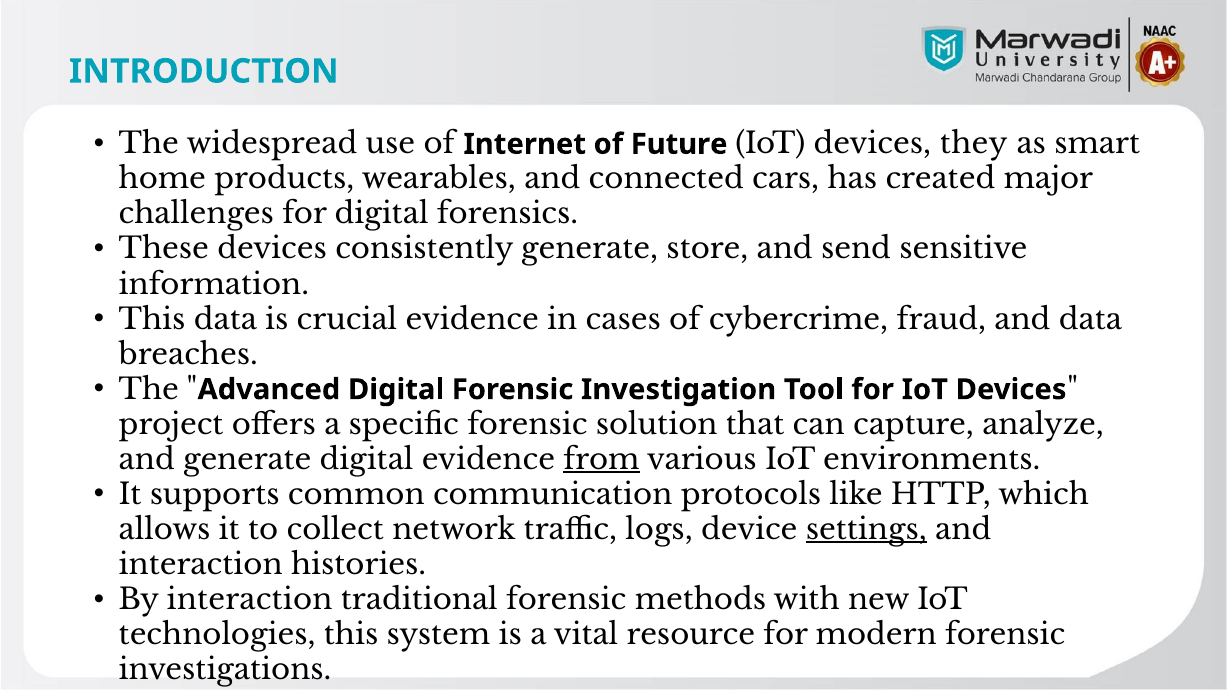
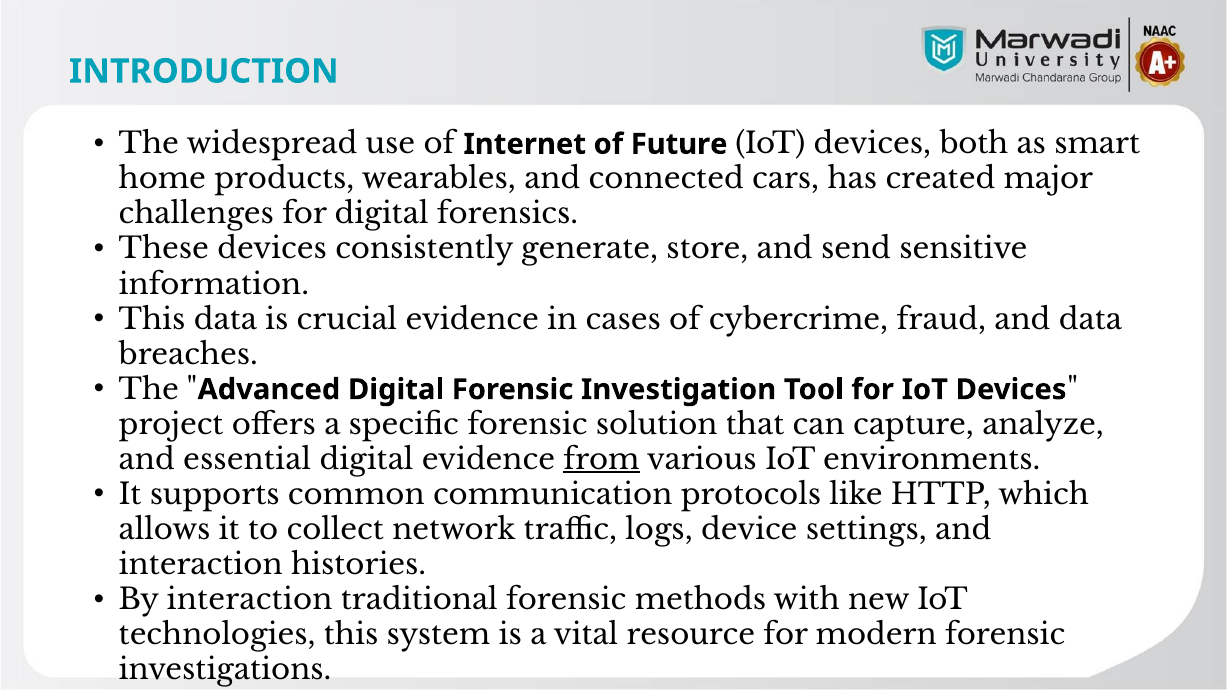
they: they -> both
and generate: generate -> essential
settings underline: present -> none
